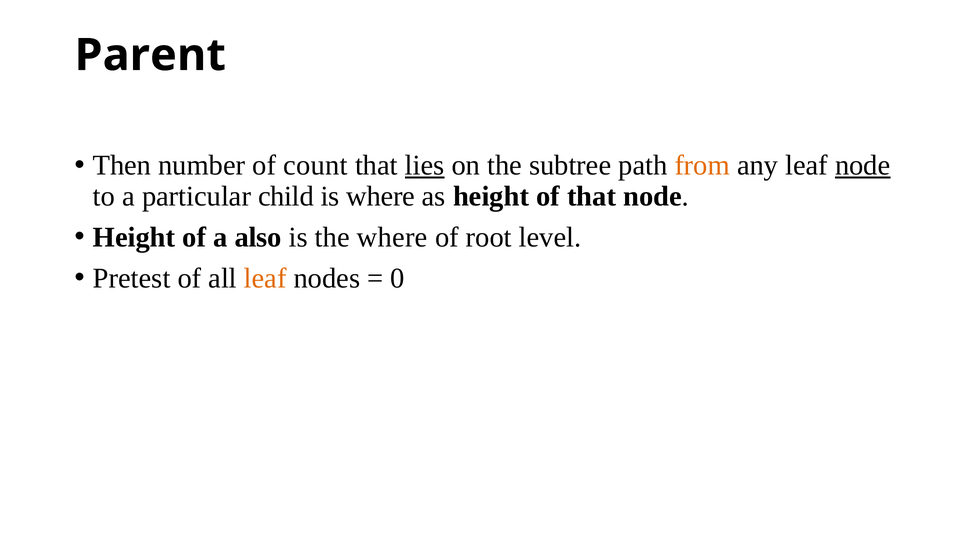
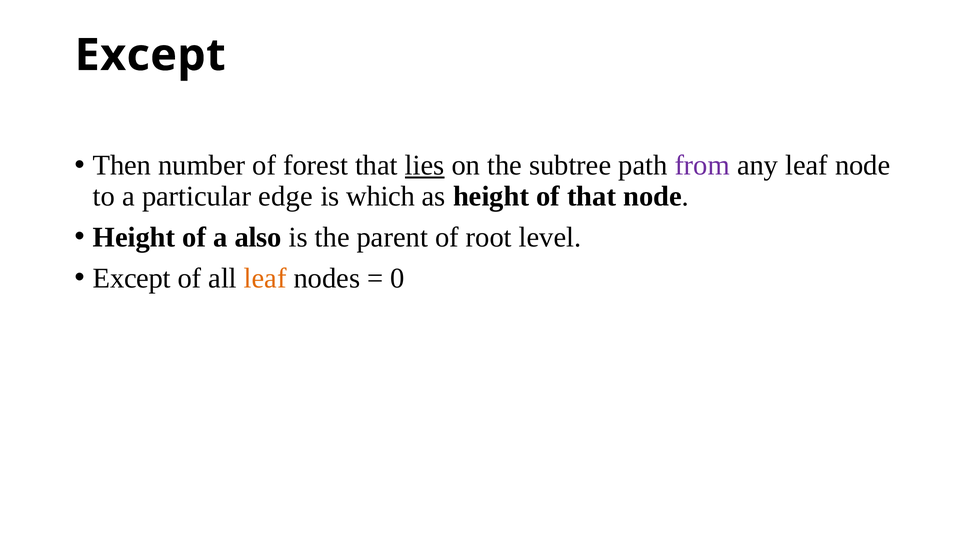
Parent at (150, 55): Parent -> Except
count: count -> forest
from colour: orange -> purple
node at (863, 166) underline: present -> none
child: child -> edge
is where: where -> which
the where: where -> parent
Pretest at (132, 278): Pretest -> Except
